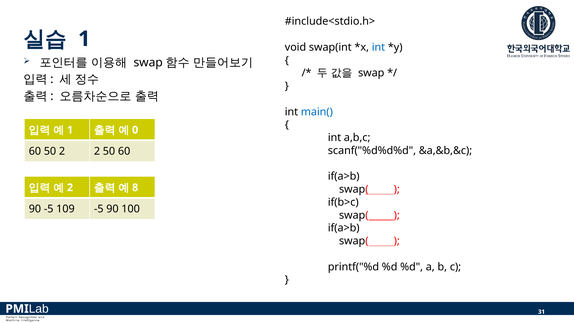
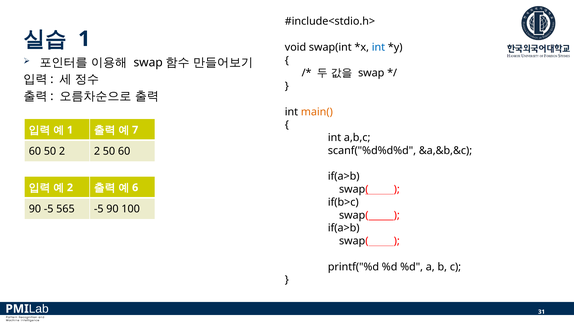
main( colour: blue -> orange
0: 0 -> 7
8: 8 -> 6
109: 109 -> 565
